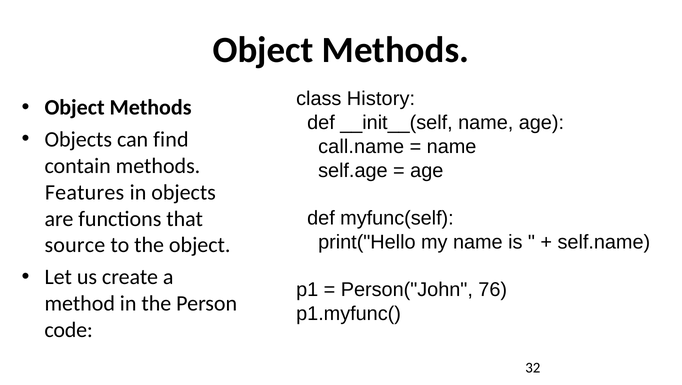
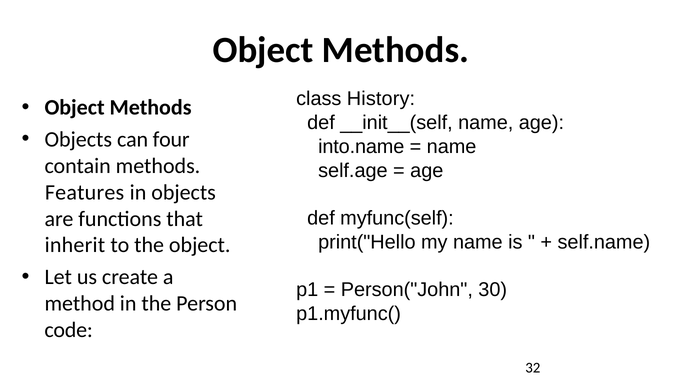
find: find -> four
call.name: call.name -> into.name
source: source -> inherit
76: 76 -> 30
